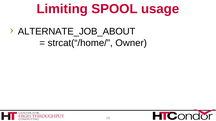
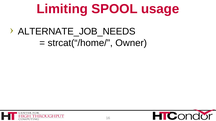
ALTERNATE_JOB_ABOUT: ALTERNATE_JOB_ABOUT -> ALTERNATE_JOB_NEEDS
